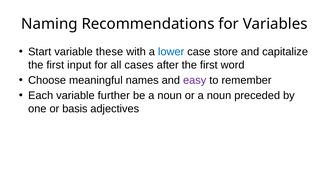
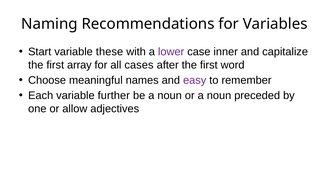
lower colour: blue -> purple
store: store -> inner
input: input -> array
basis: basis -> allow
